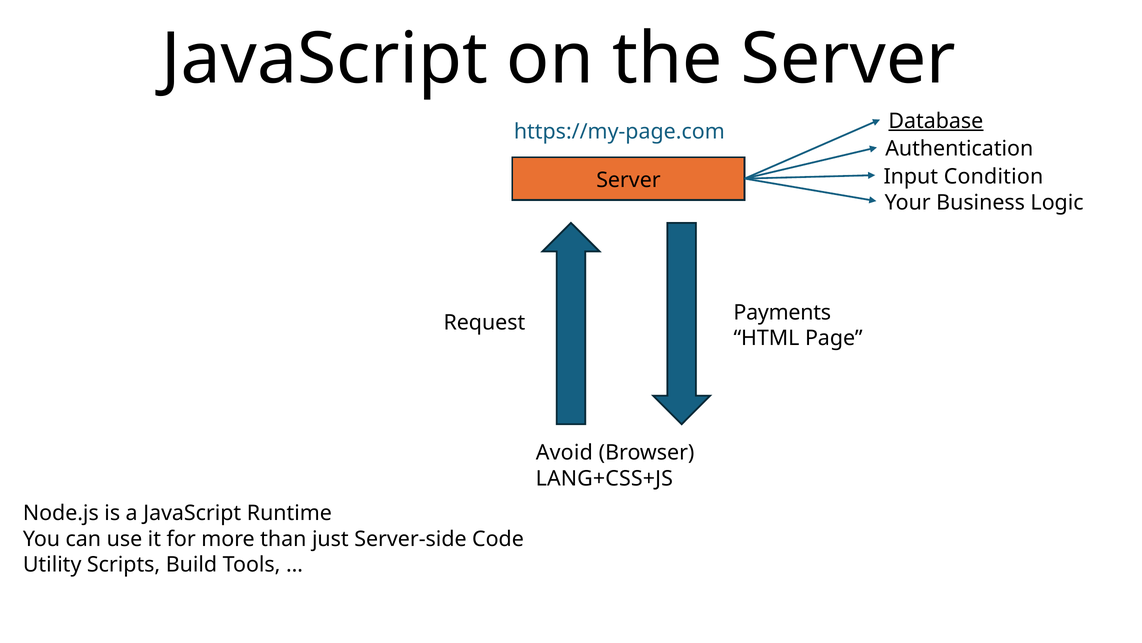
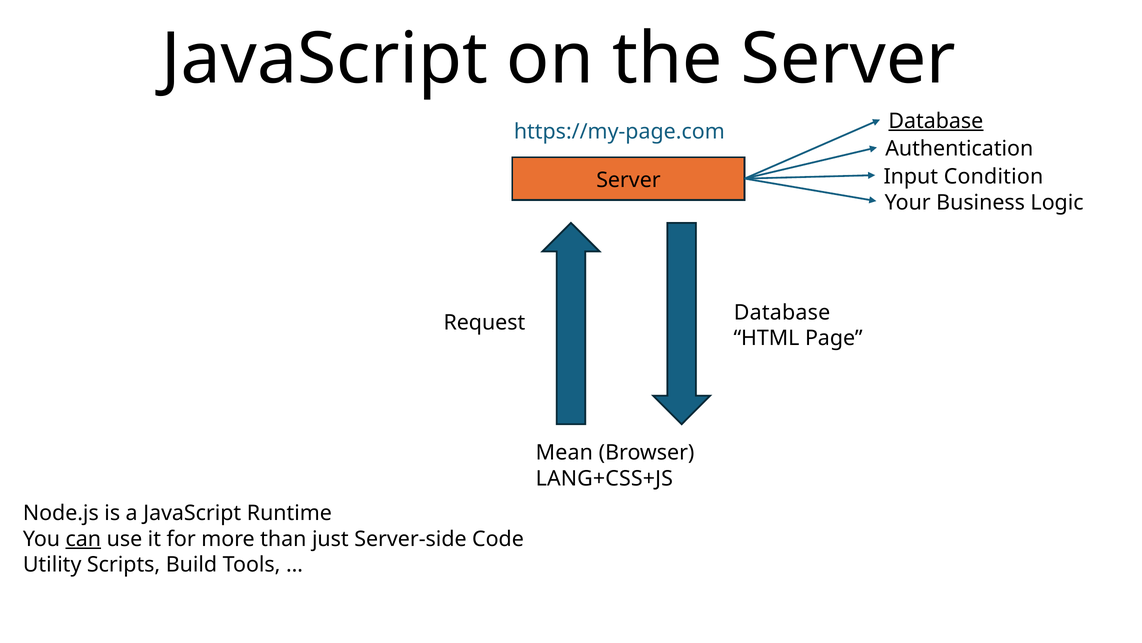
Payments at (782, 312): Payments -> Database
Avoid: Avoid -> Mean
can underline: none -> present
